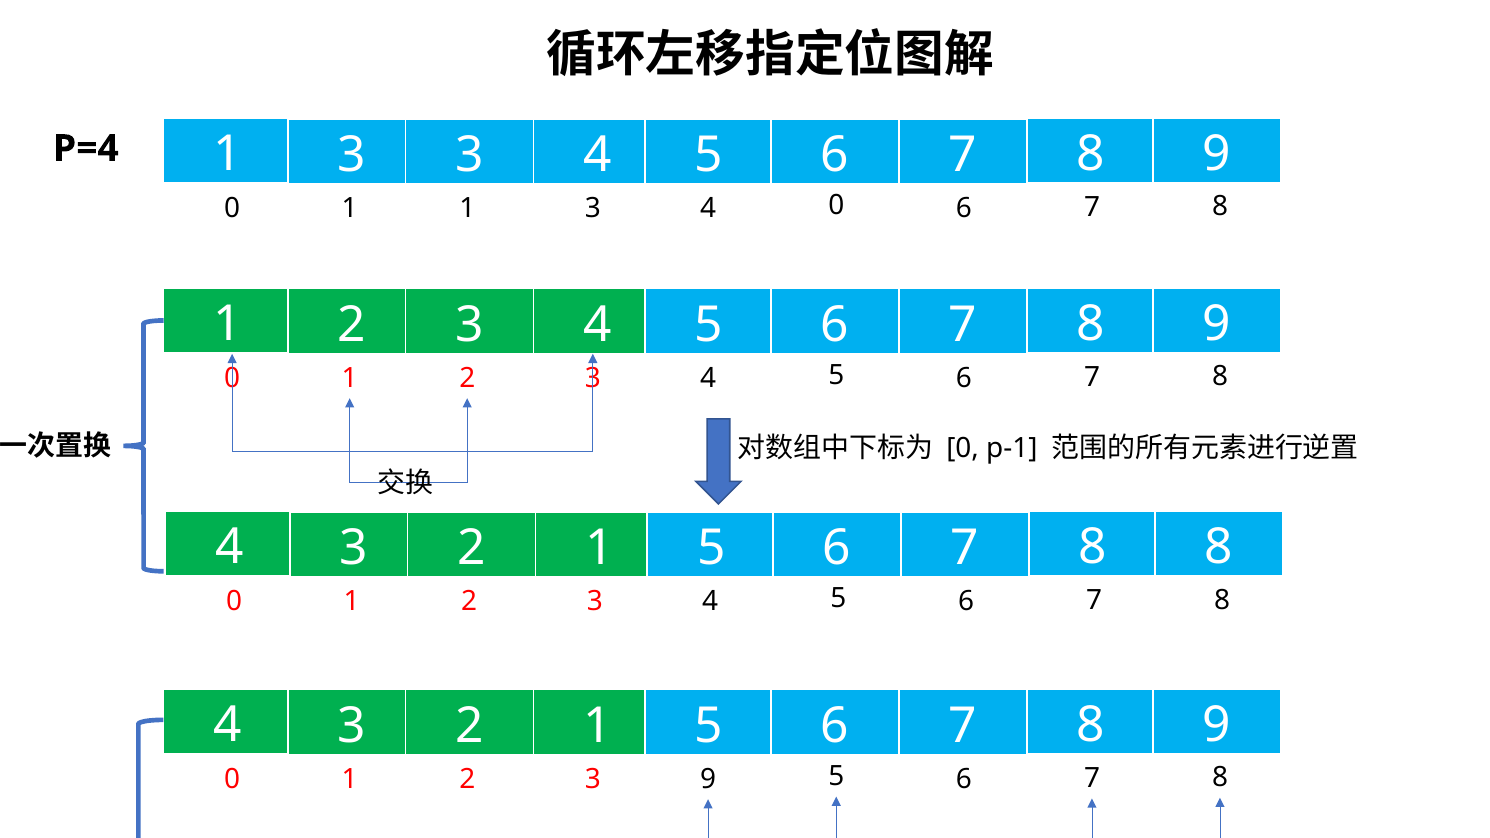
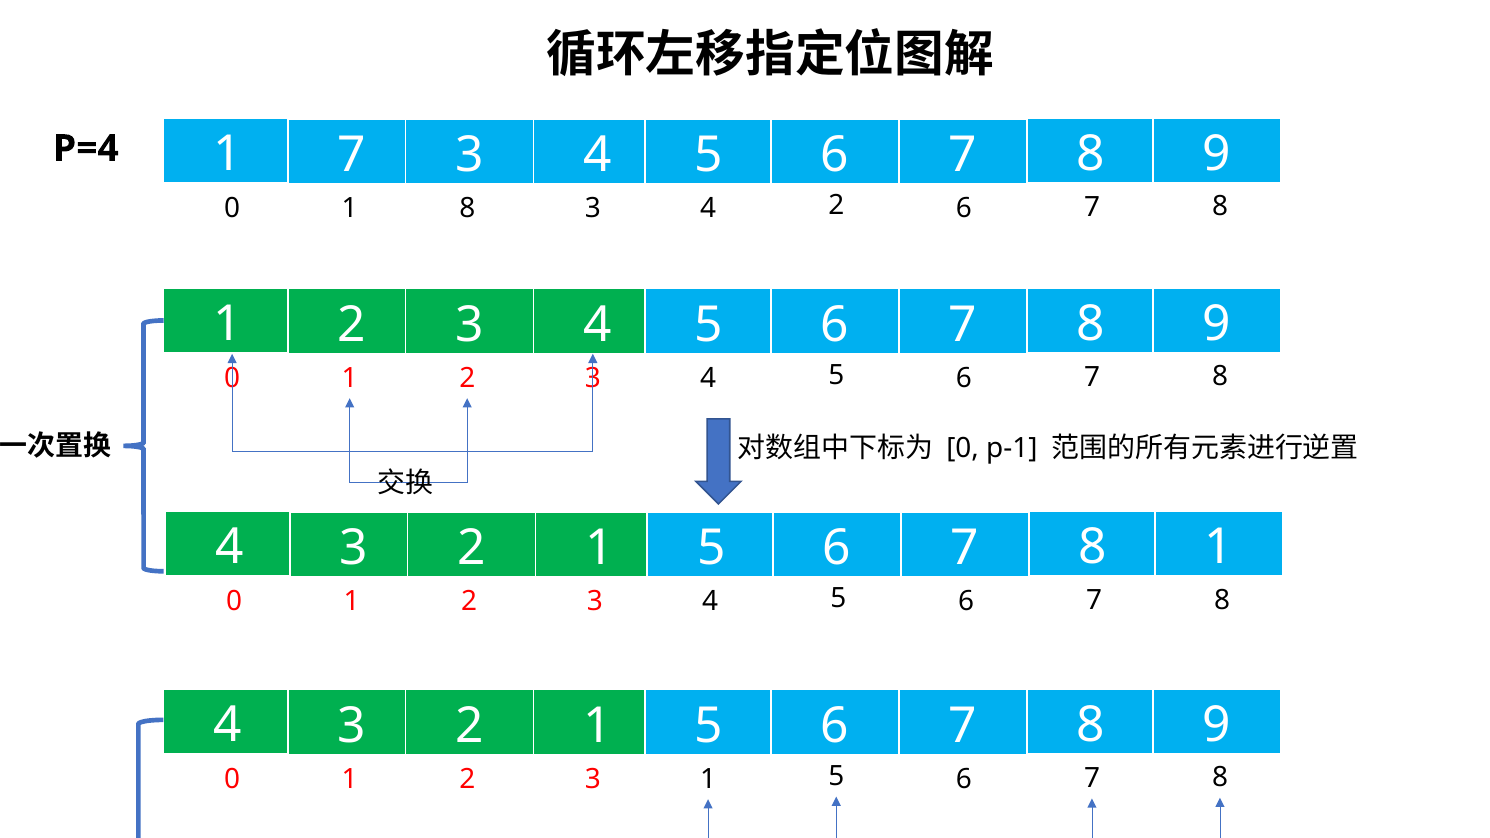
3 at (352, 155): 3 -> 7
1 1: 1 -> 8
4 0: 0 -> 2
8 8: 8 -> 1
3 9: 9 -> 1
